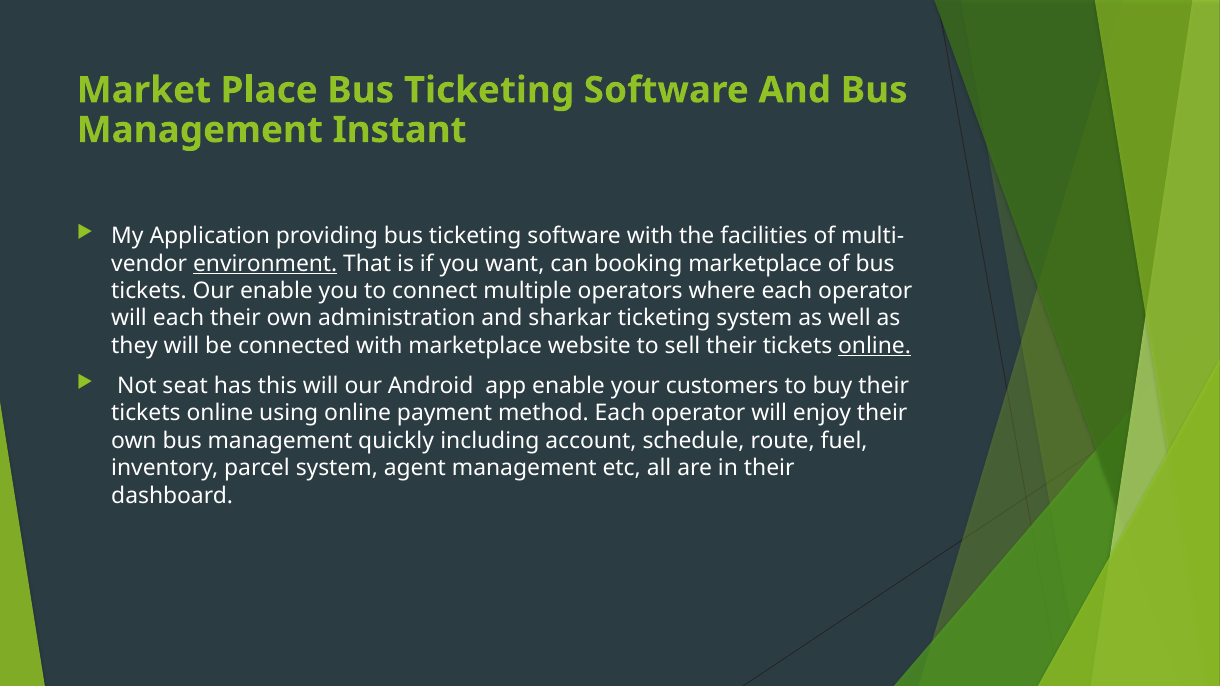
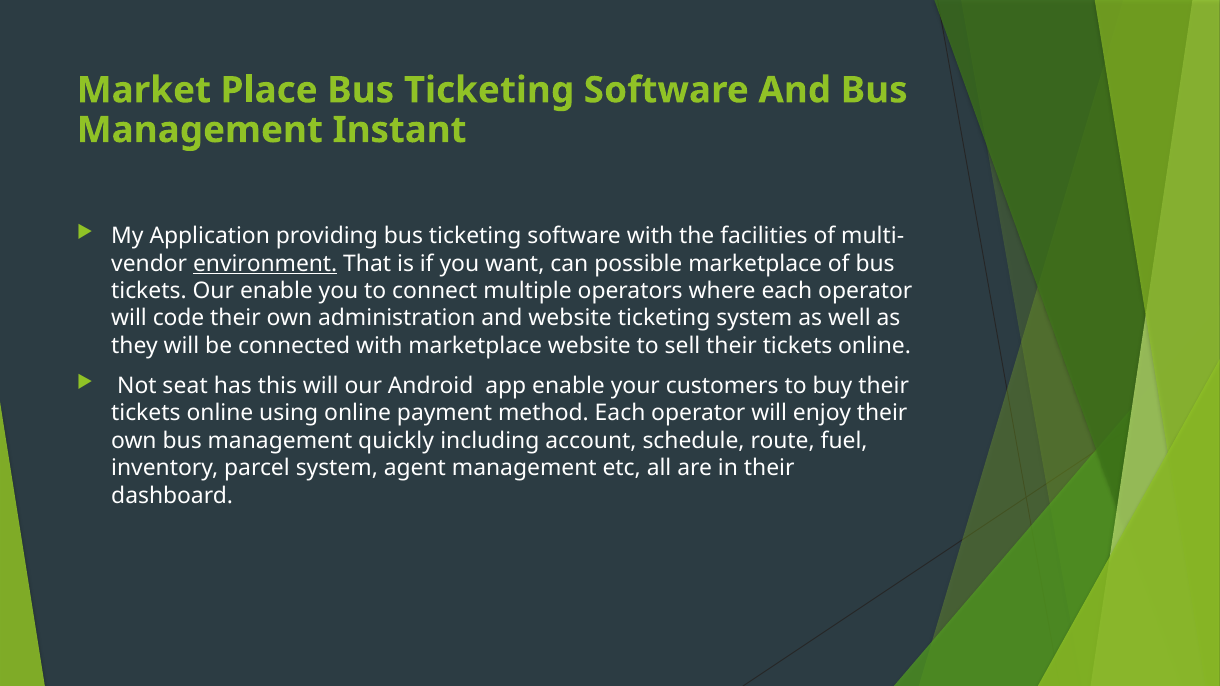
booking: booking -> possible
will each: each -> code
and sharkar: sharkar -> website
online at (875, 346) underline: present -> none
